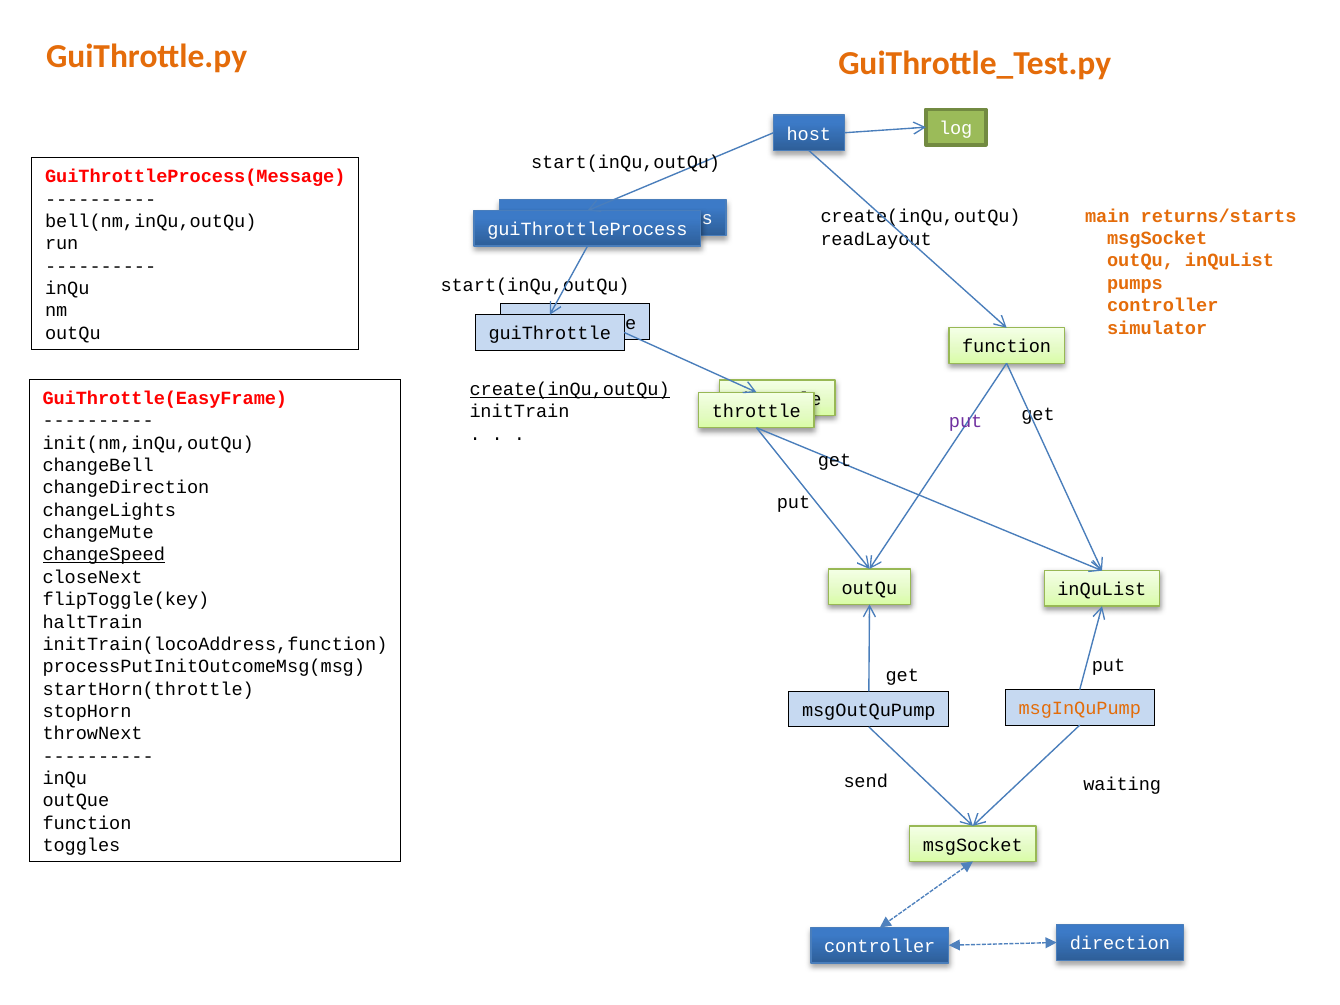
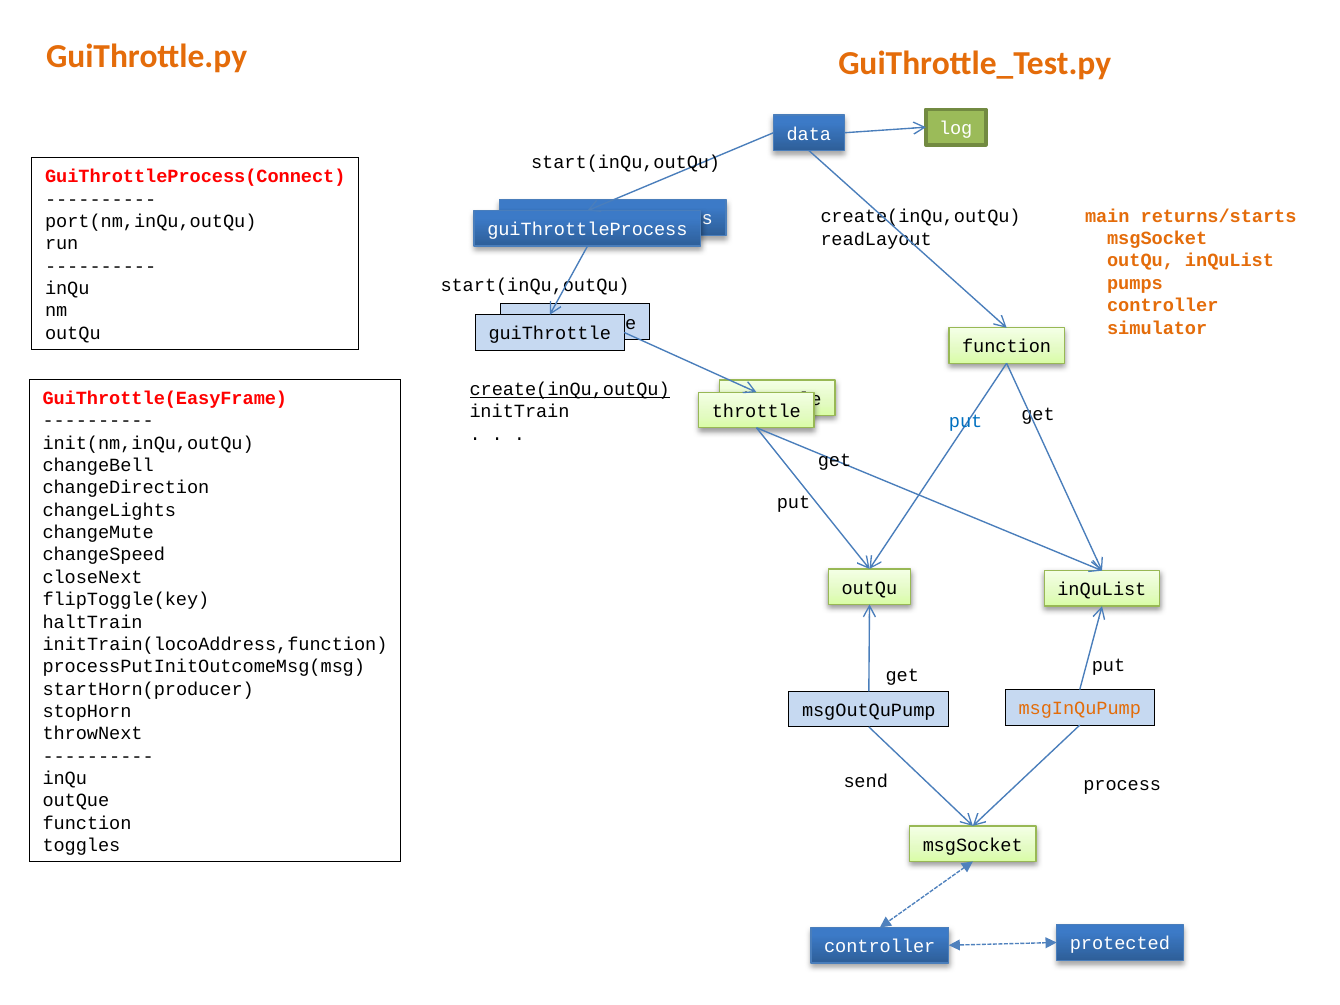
host: host -> data
GuiThrottleProcess(Message: GuiThrottleProcess(Message -> GuiThrottleProcess(Connect
bell(nm,inQu,outQu: bell(nm,inQu,outQu -> port(nm,inQu,outQu
put at (966, 421) colour: purple -> blue
changeSpeed underline: present -> none
startHorn(throttle: startHorn(throttle -> startHorn(producer
waiting: waiting -> process
direction: direction -> protected
